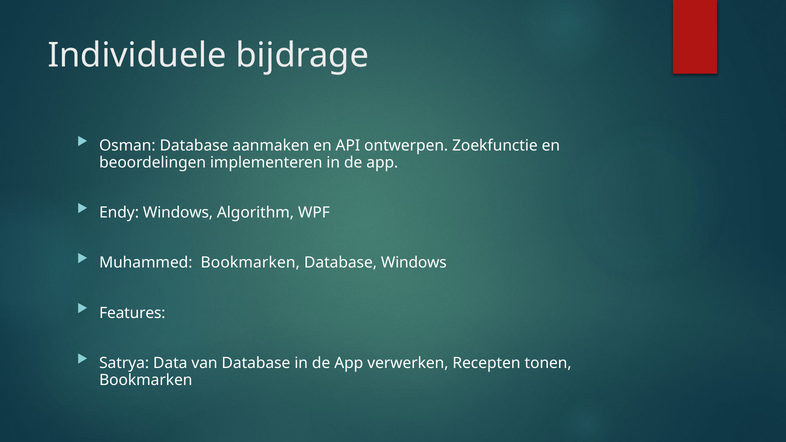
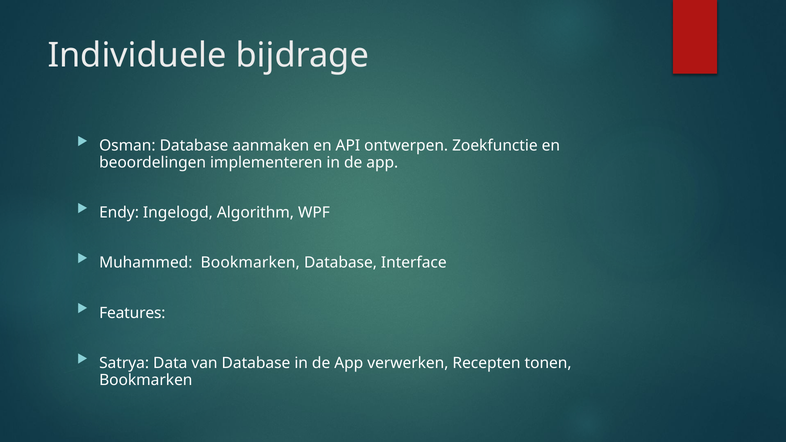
Endy Windows: Windows -> Ingelogd
Database Windows: Windows -> Interface
